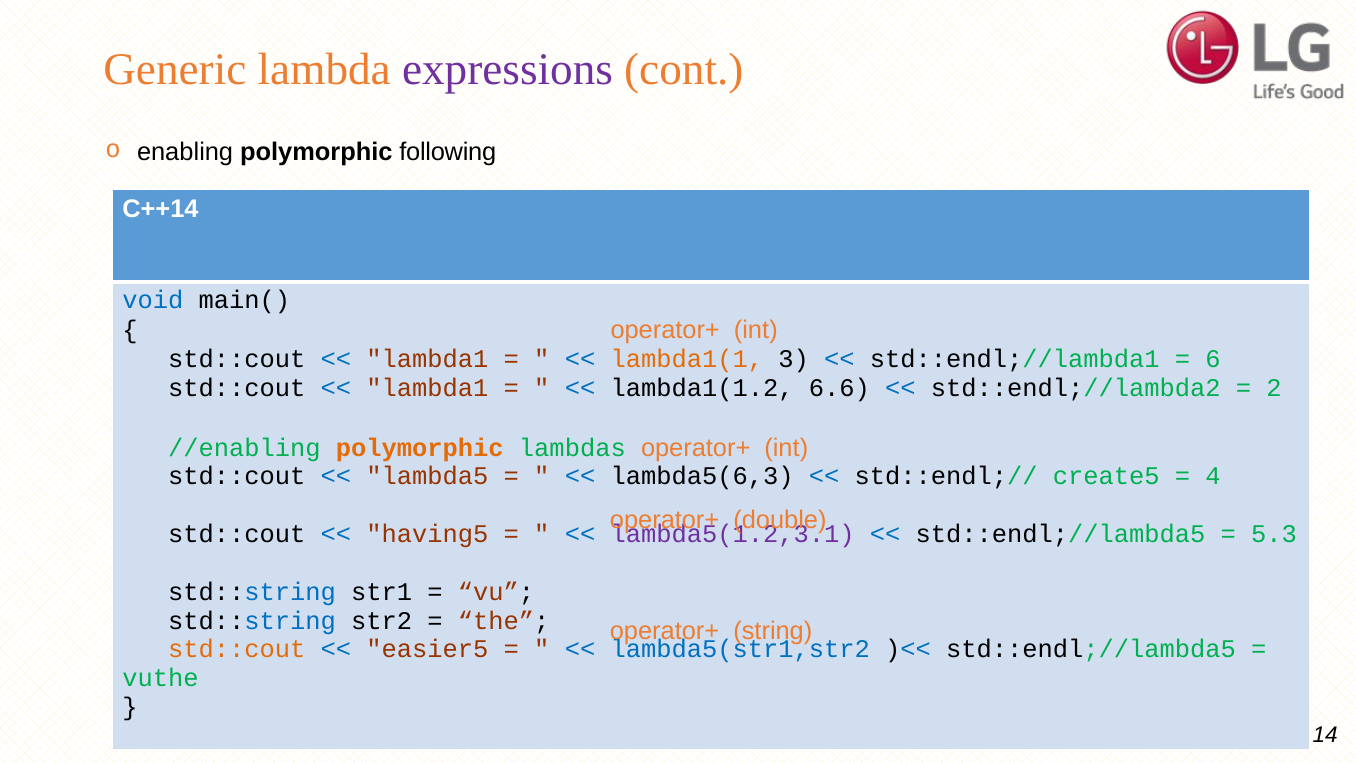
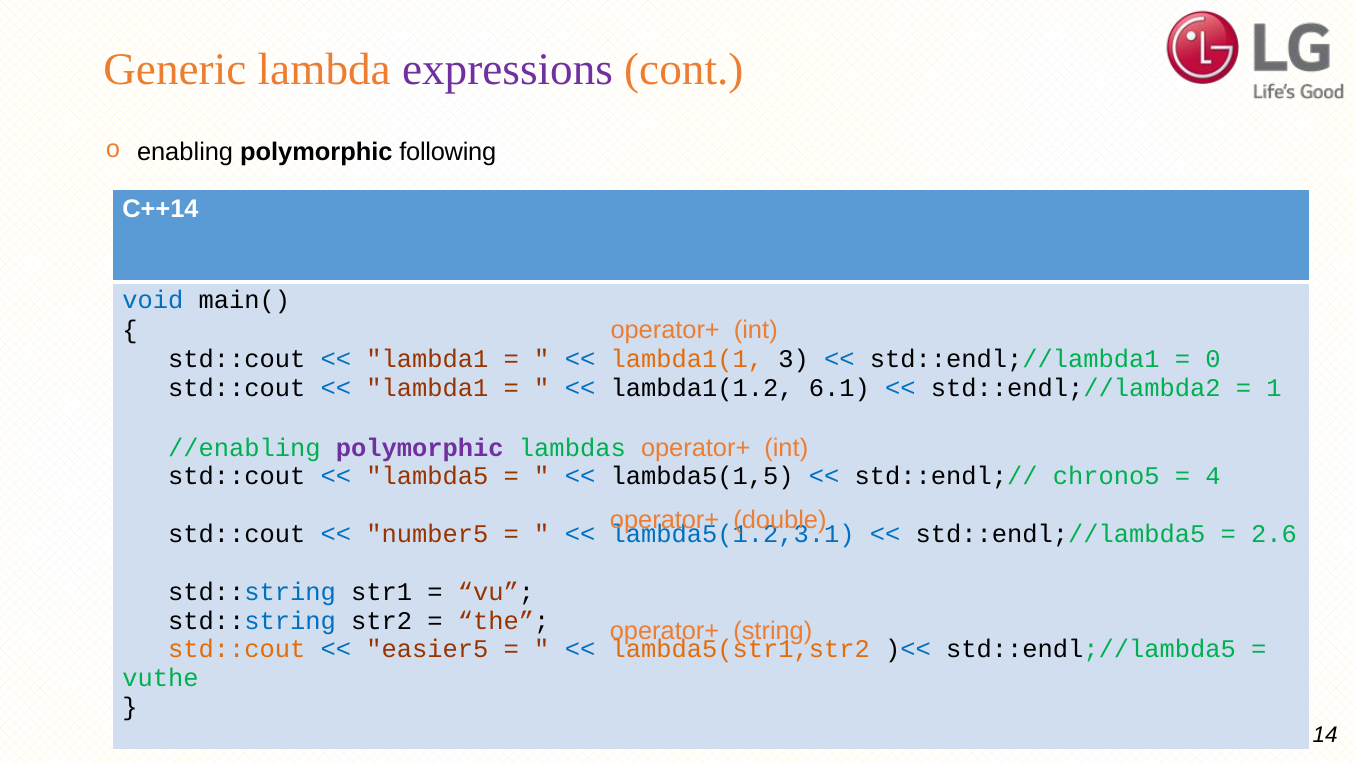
6: 6 -> 0
6.6: 6.6 -> 6.1
2: 2 -> 1
polymorphic at (420, 447) colour: orange -> purple
lambda5(6,3: lambda5(6,3 -> lambda5(1,5
create5: create5 -> chrono5
having5: having5 -> number5
lambda5(1.2,3.1 colour: purple -> blue
5.3: 5.3 -> 2.6
lambda5(str1,str2 colour: blue -> orange
